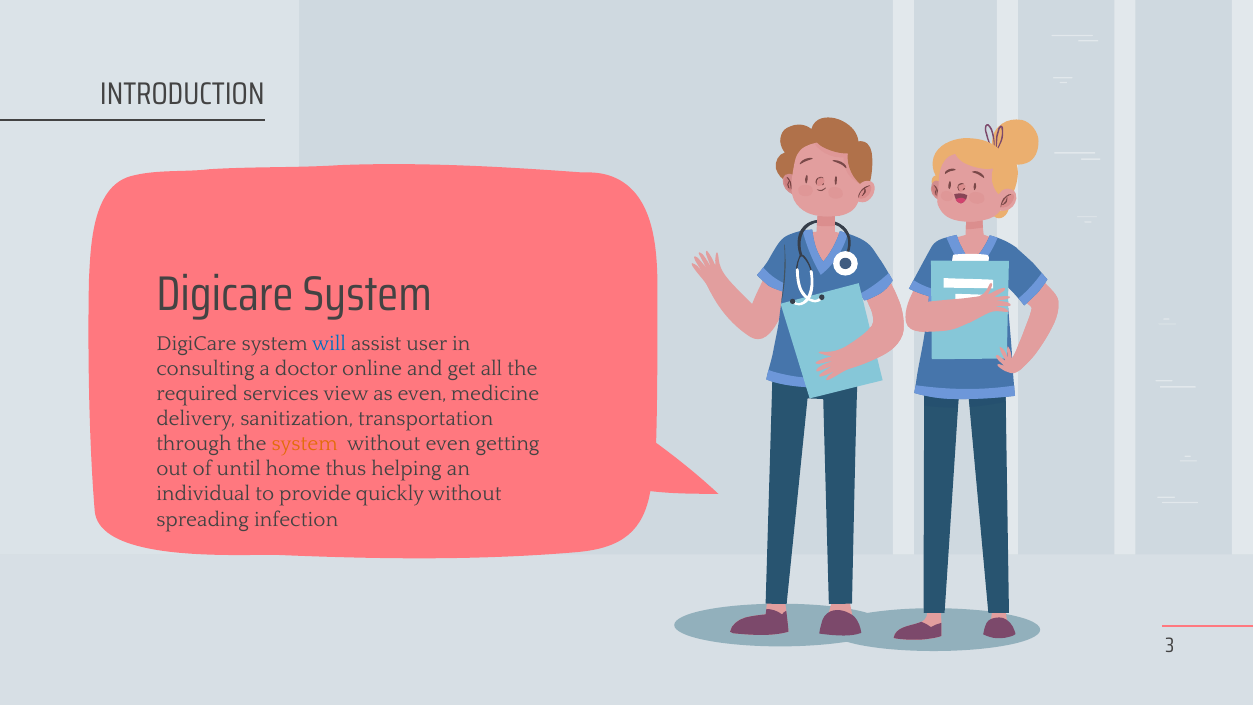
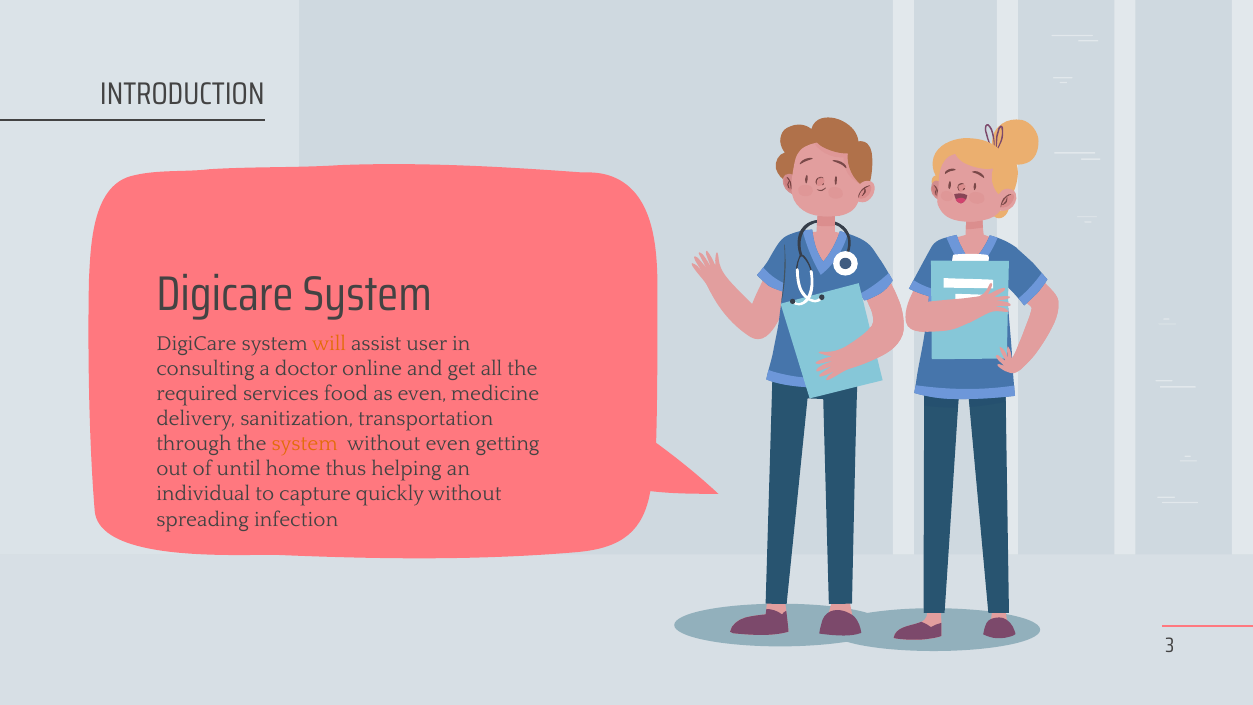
will colour: blue -> orange
view: view -> food
provide: provide -> capture
